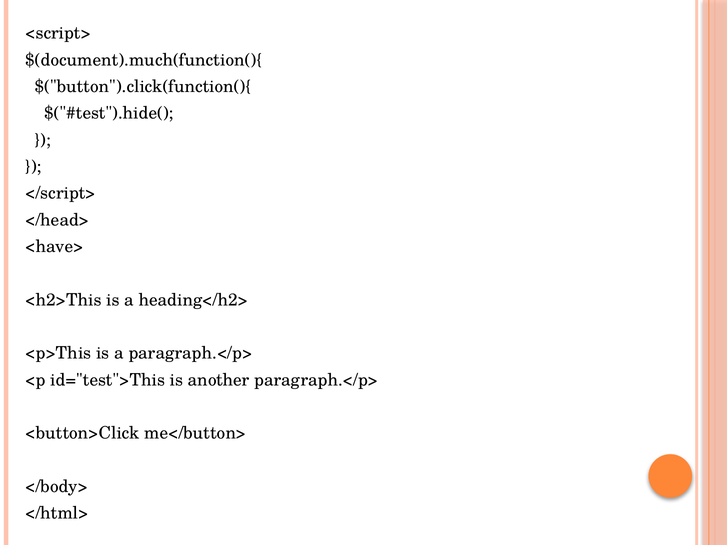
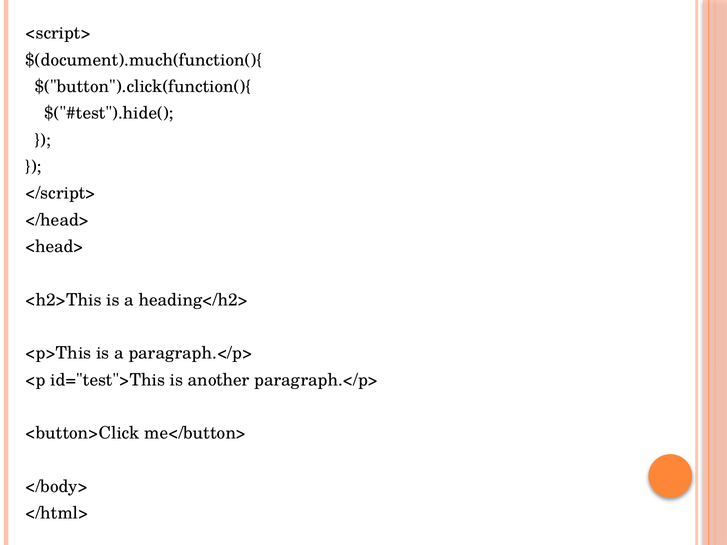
<have>: <have> -> <head>
